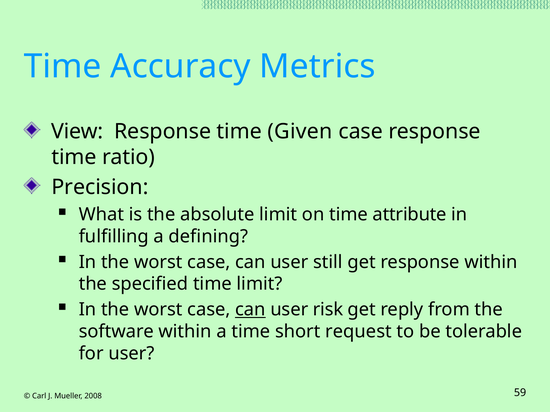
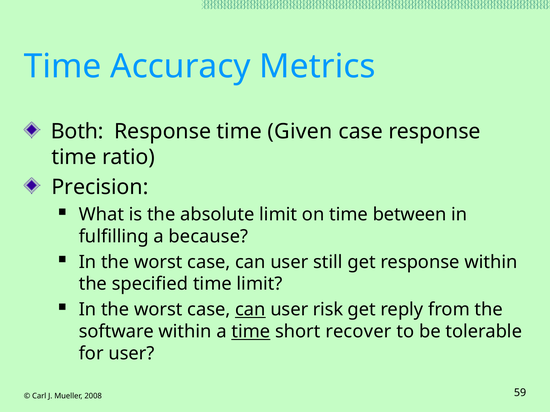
View: View -> Both
attribute: attribute -> between
defining: defining -> because
time at (251, 332) underline: none -> present
request: request -> recover
